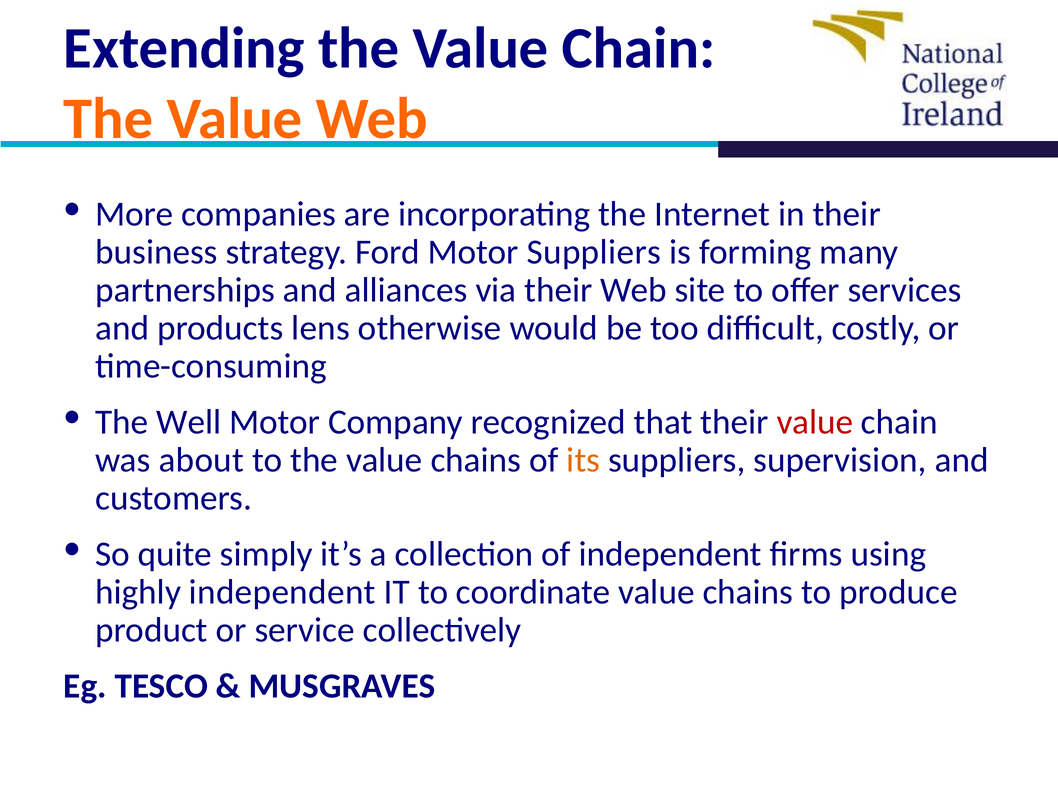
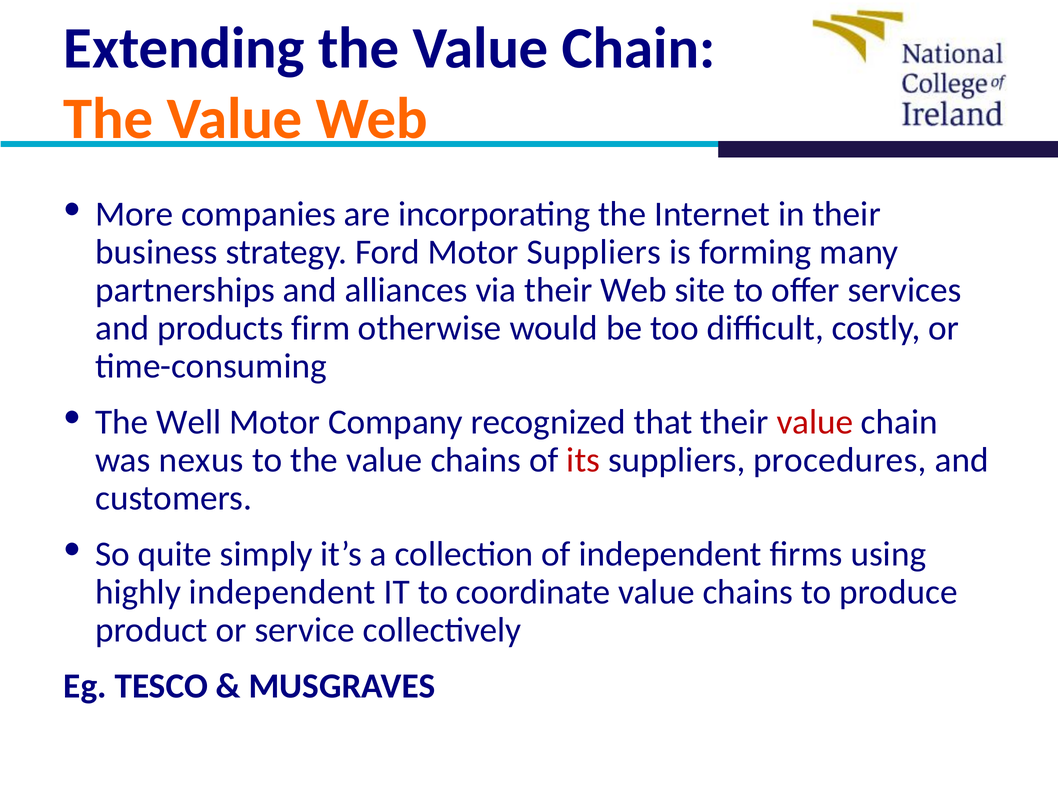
lens: lens -> firm
about: about -> nexus
its colour: orange -> red
supervision: supervision -> procedures
